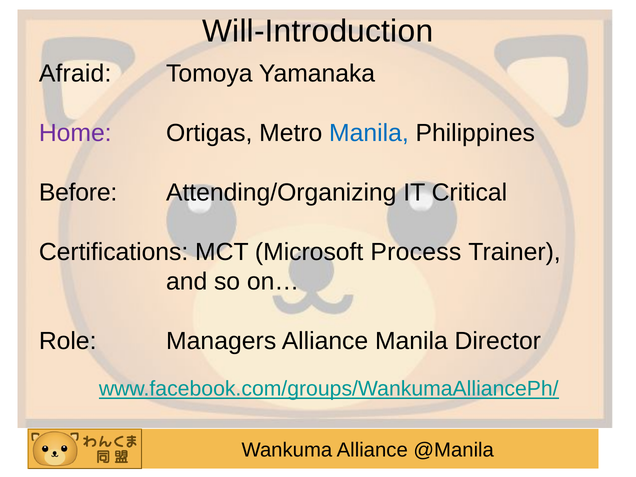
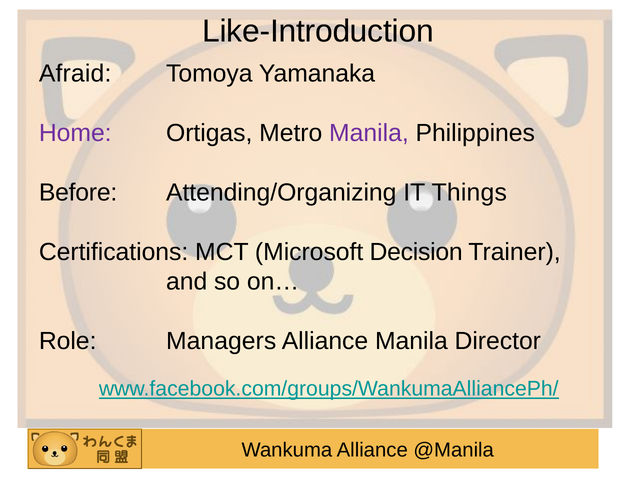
Will-Introduction: Will-Introduction -> Like-Introduction
Manila at (369, 133) colour: blue -> purple
Critical: Critical -> Things
Process: Process -> Decision
